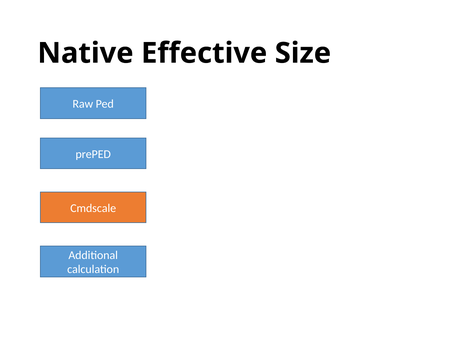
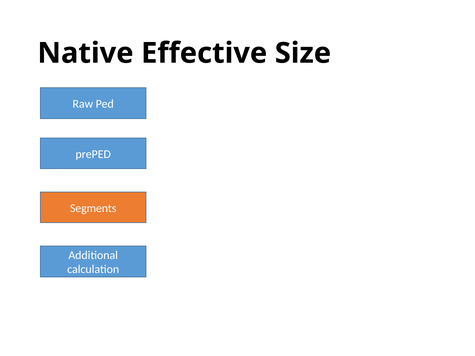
Cmdscale: Cmdscale -> Segments
